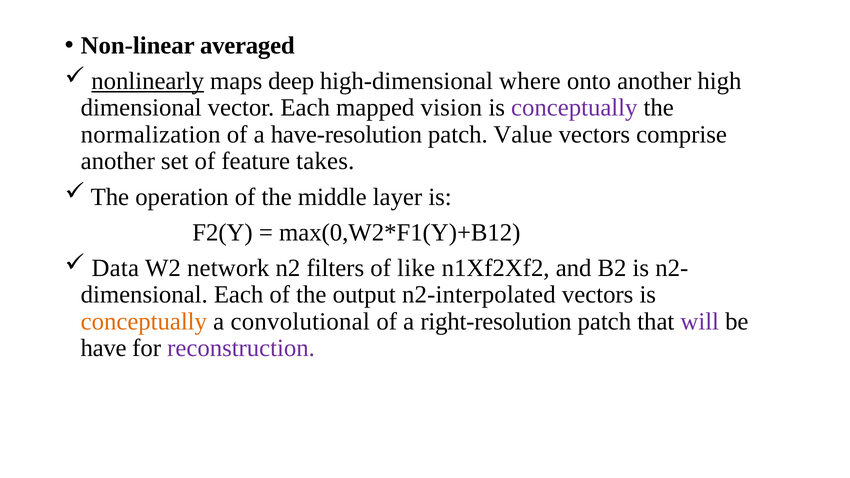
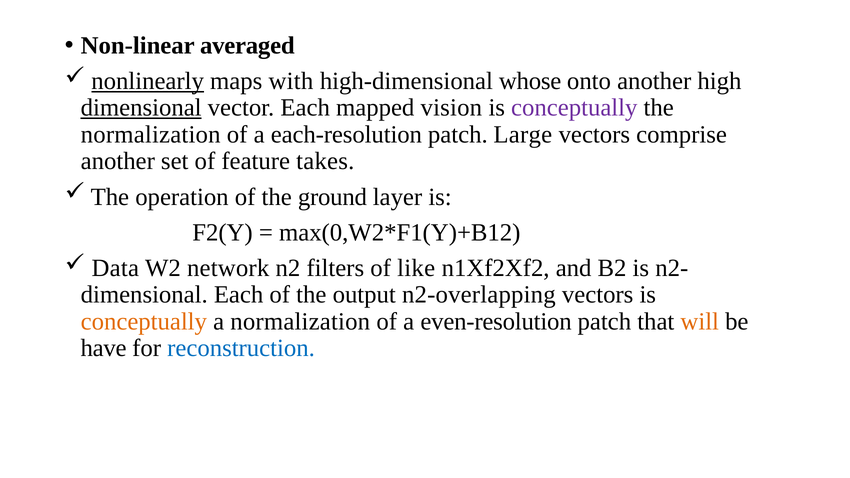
deep: deep -> with
where: where -> whose
dimensional at (141, 108) underline: none -> present
have-resolution: have-resolution -> each-resolution
Value: Value -> Large
middle: middle -> ground
n2-interpolated: n2-interpolated -> n2-overlapping
a convolutional: convolutional -> normalization
right-resolution: right-resolution -> even-resolution
will colour: purple -> orange
reconstruction colour: purple -> blue
